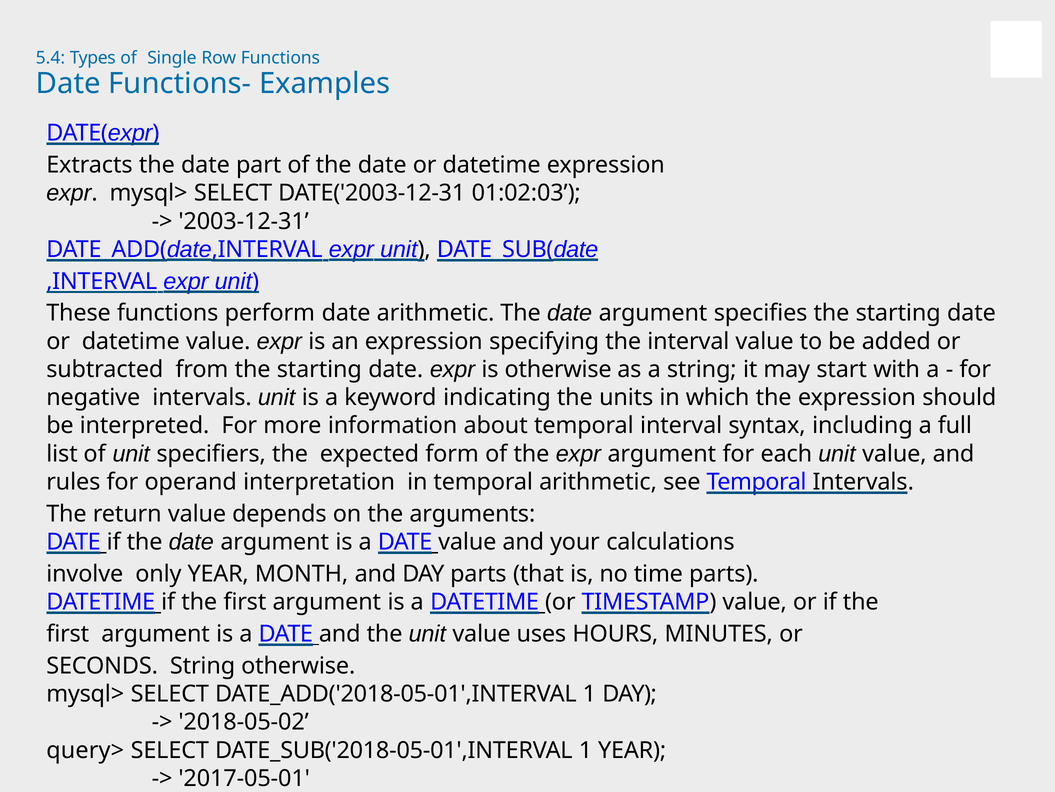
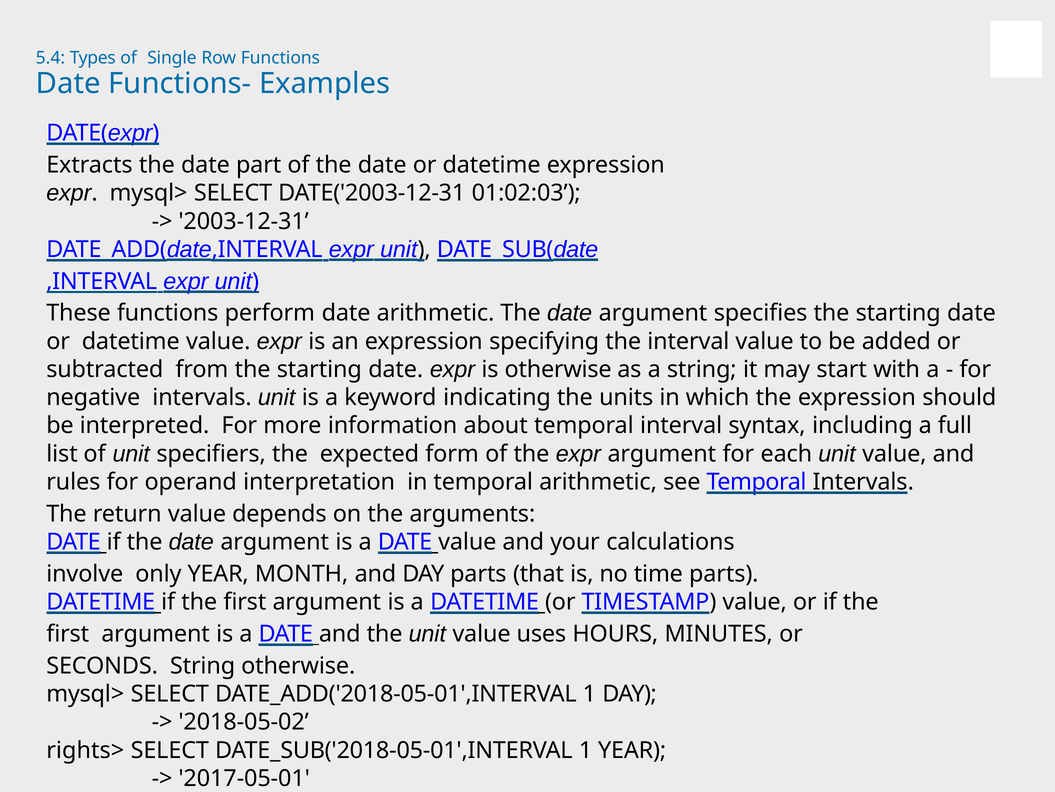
query>: query> -> rights>
